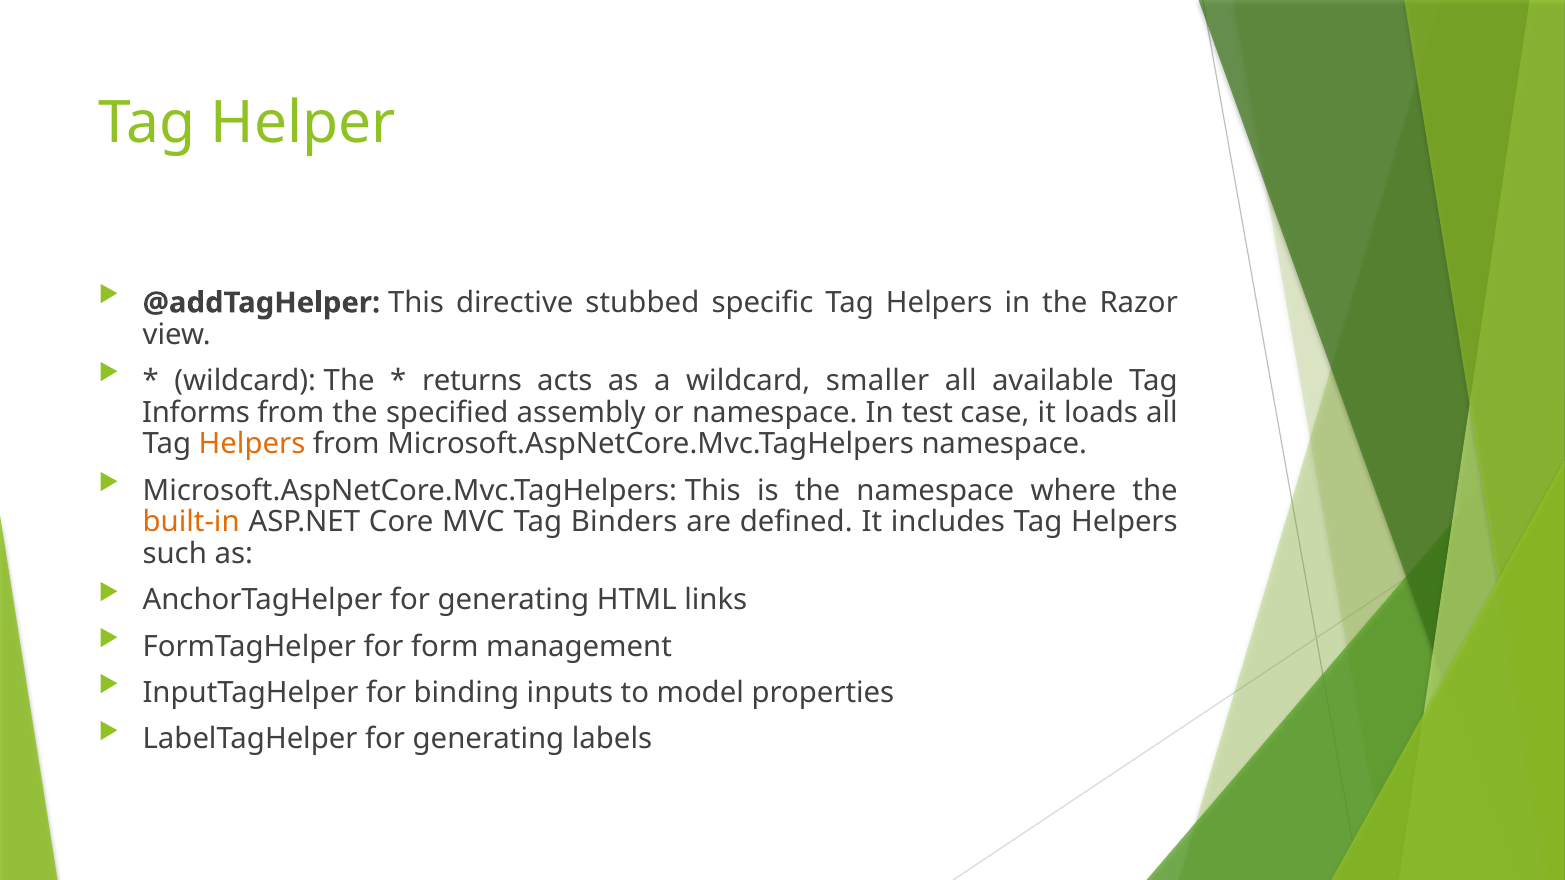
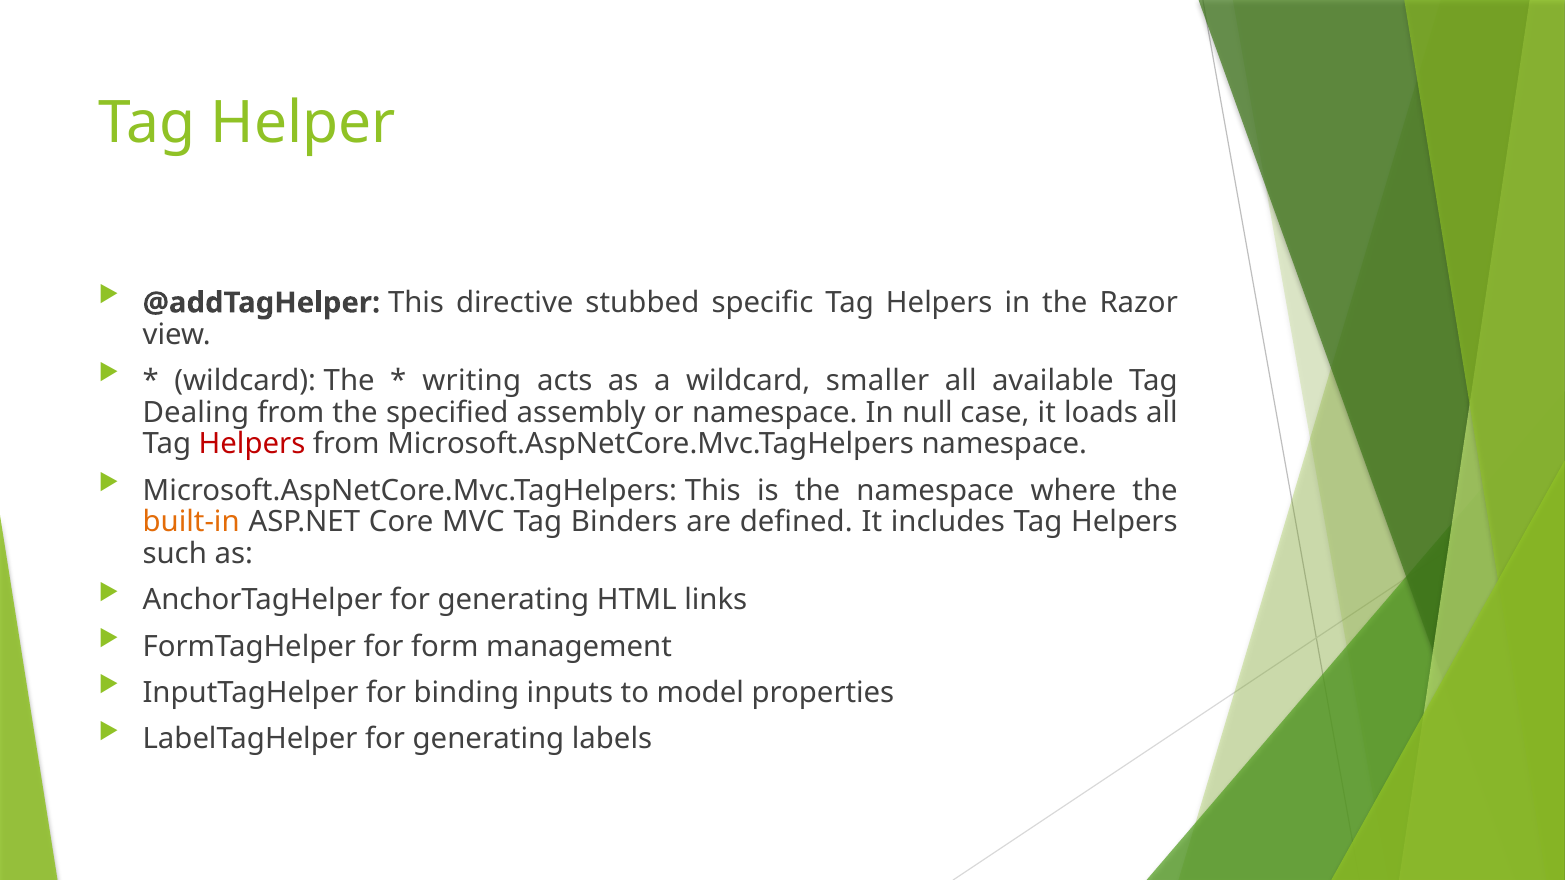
returns: returns -> writing
Informs: Informs -> Dealing
test: test -> null
Helpers at (252, 444) colour: orange -> red
